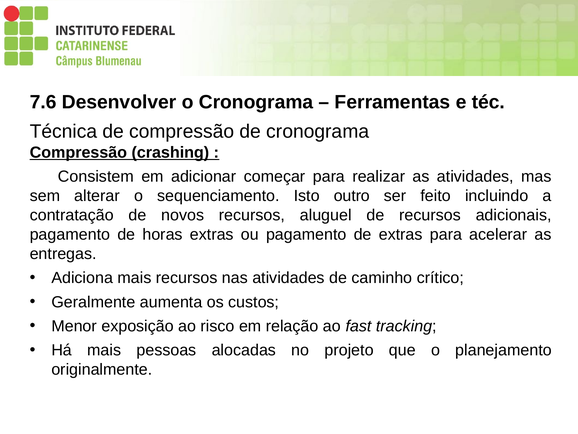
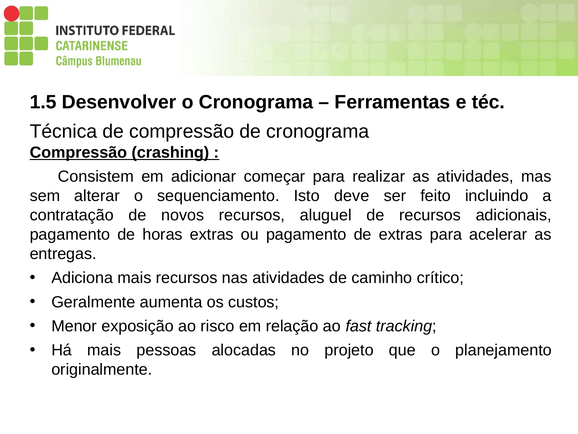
7.6: 7.6 -> 1.5
outro: outro -> deve
